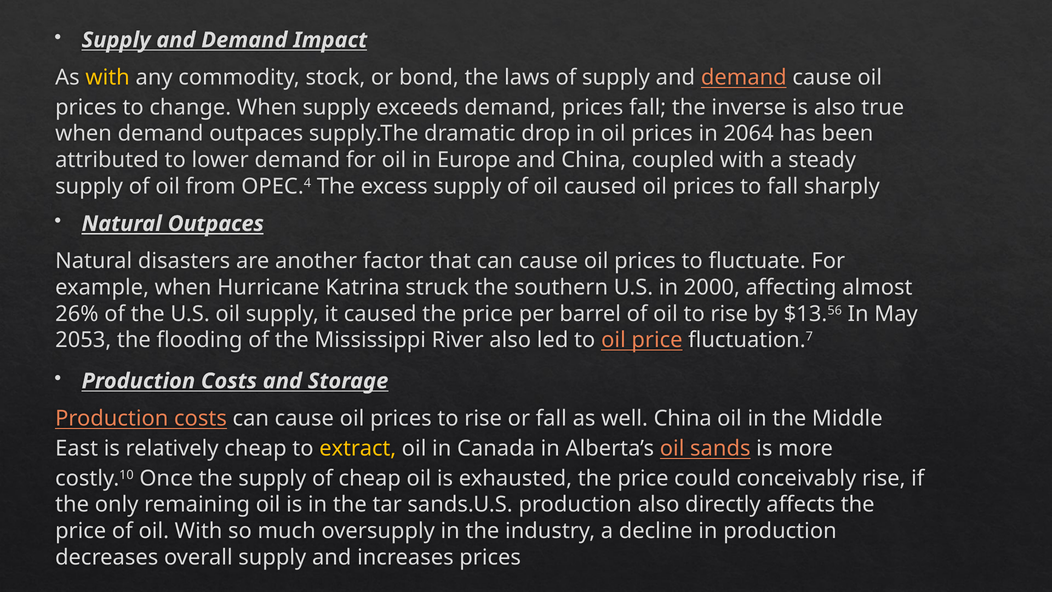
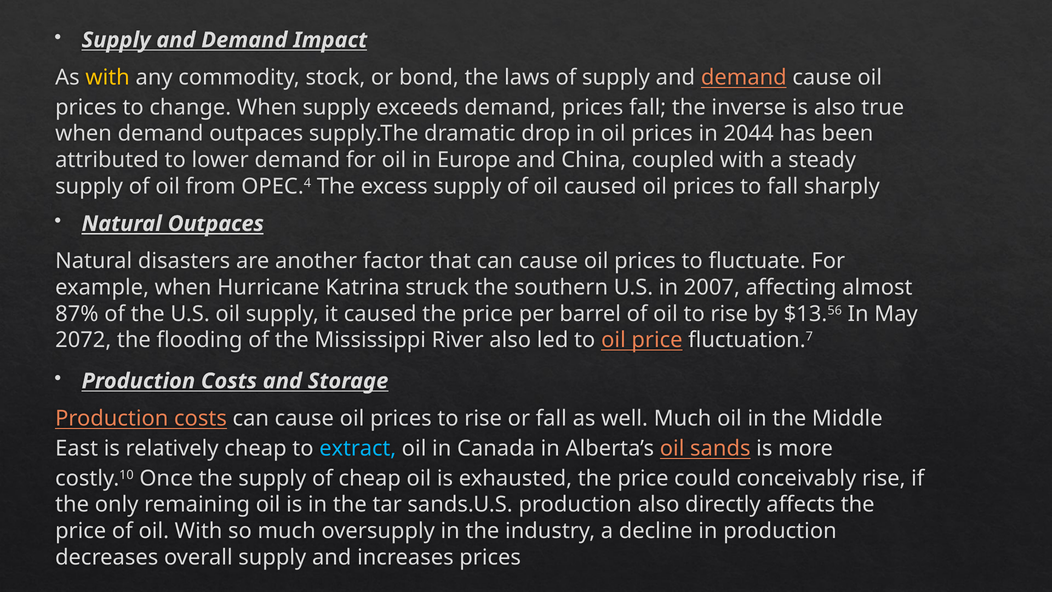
2064: 2064 -> 2044
2000: 2000 -> 2007
26%: 26% -> 87%
2053: 2053 -> 2072
well China: China -> Much
extract colour: yellow -> light blue
